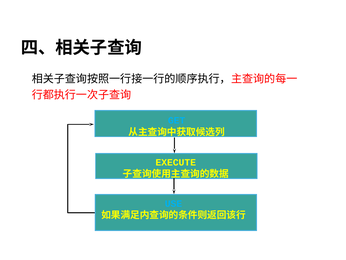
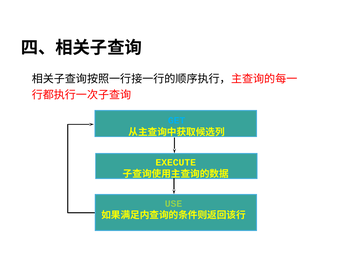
USE colour: light blue -> light green
